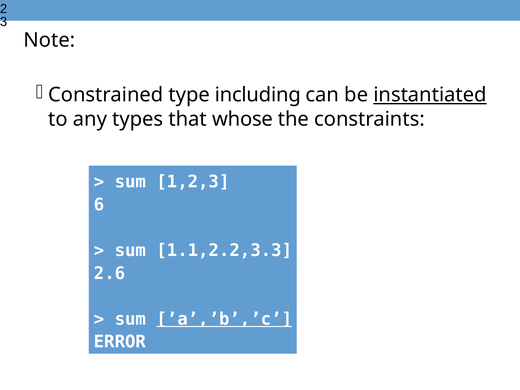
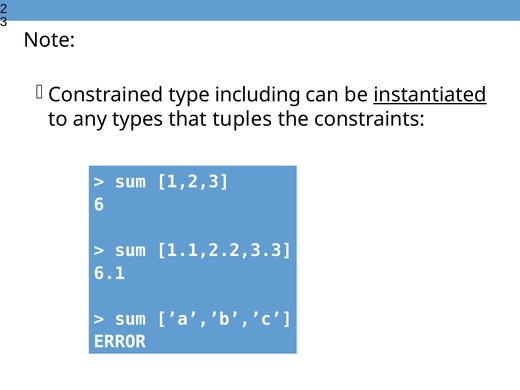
whose: whose -> tuples
2.6: 2.6 -> 6.1
’a’,’b’,’c underline: present -> none
